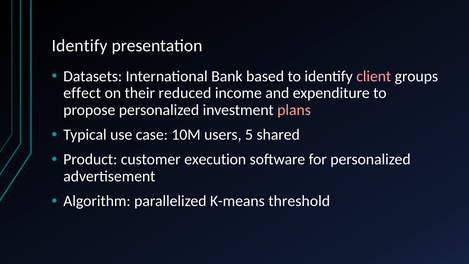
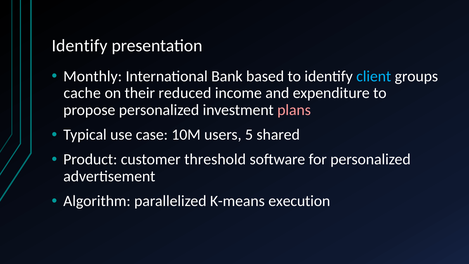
Datasets: Datasets -> Monthly
client colour: pink -> light blue
effect: effect -> cache
execution: execution -> threshold
threshold: threshold -> execution
